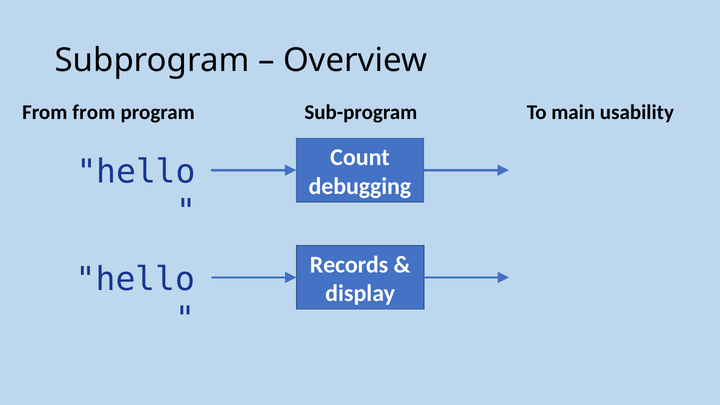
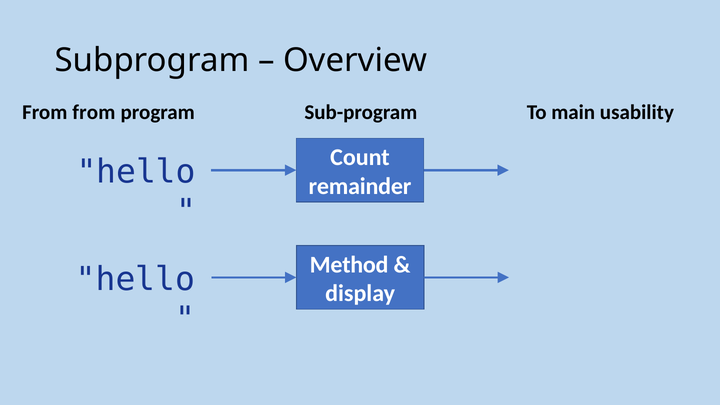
debugging: debugging -> remainder
Records: Records -> Method
